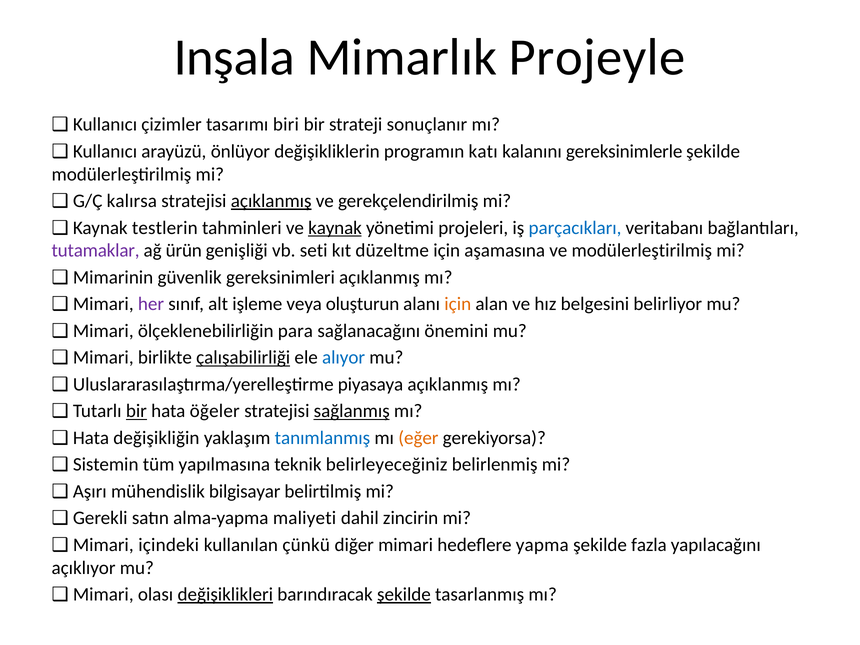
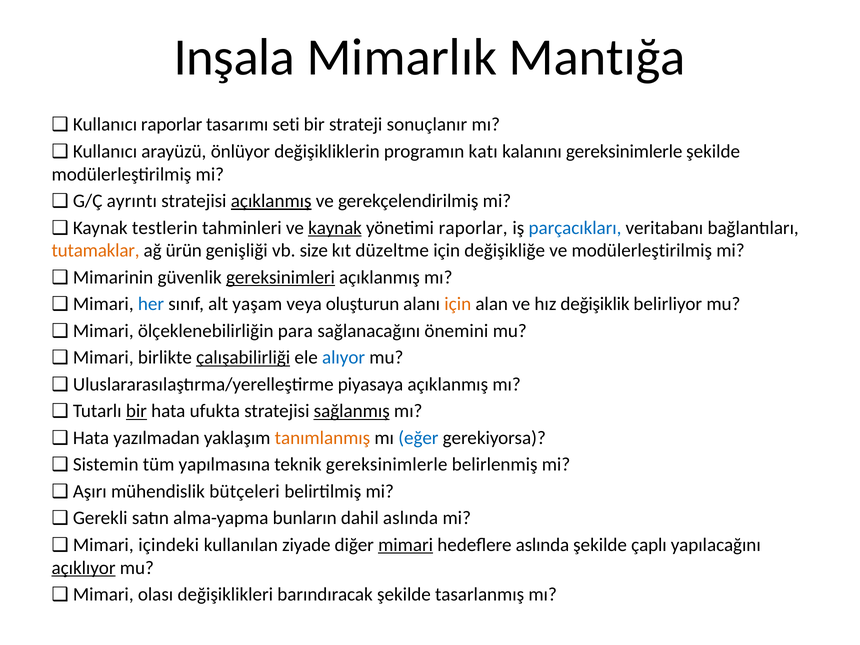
Projeyle: Projeyle -> Mantığa
çizimler at (172, 125): çizimler -> raporlar
biri: biri -> seti
kalırsa: kalırsa -> ayrıntı
yönetimi projeleri: projeleri -> raporlar
tutamaklar colour: purple -> orange
seti: seti -> size
aşamasına: aşamasına -> değişikliğe
gereksinimleri underline: none -> present
her colour: purple -> blue
işleme: işleme -> yaşam
belgesini: belgesini -> değişiklik
öğeler: öğeler -> ufukta
değişikliğin: değişikliğin -> yazılmadan
tanımlanmış colour: blue -> orange
eğer colour: orange -> blue
teknik belirleyeceğiniz: belirleyeceğiniz -> gereksinimlerle
bilgisayar: bilgisayar -> bütçeleri
maliyeti: maliyeti -> bunların
dahil zincirin: zincirin -> aslında
çünkü: çünkü -> ziyade
mimari underline: none -> present
hedeflere yapma: yapma -> aslında
fazla: fazla -> çaplı
açıklıyor underline: none -> present
değişiklikleri underline: present -> none
şekilde at (404, 595) underline: present -> none
